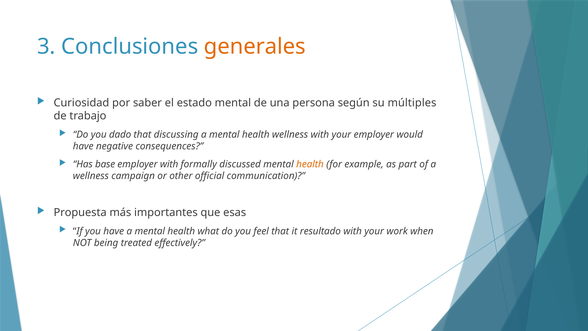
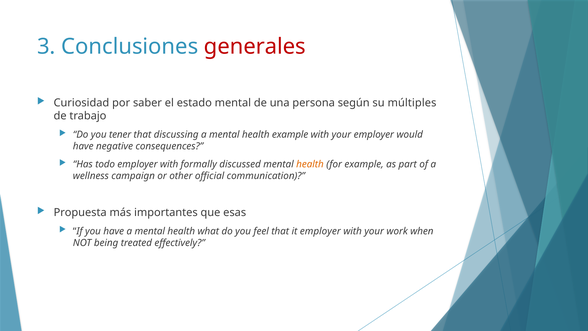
generales colour: orange -> red
dado: dado -> tener
health wellness: wellness -> example
base: base -> todo
it resultado: resultado -> employer
